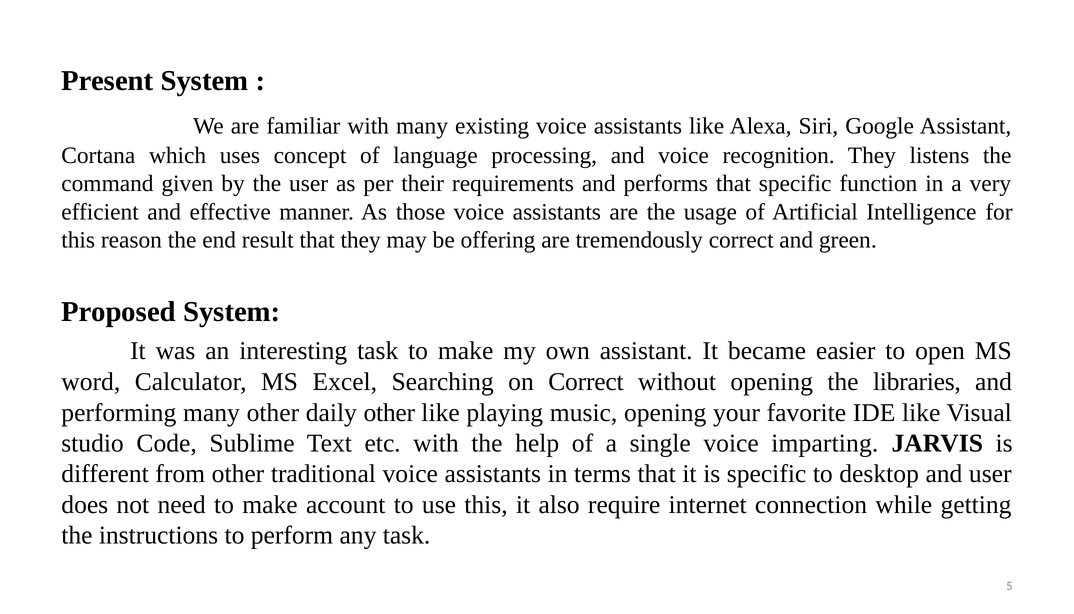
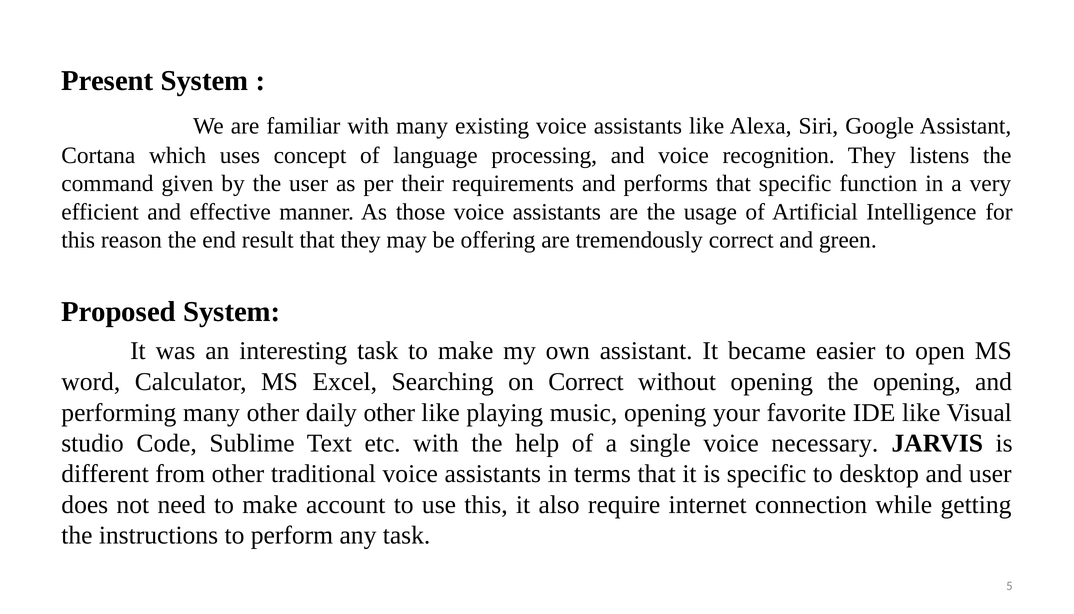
the libraries: libraries -> opening
imparting: imparting -> necessary
